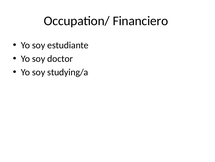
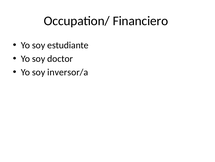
studying/a: studying/a -> inversor/a
